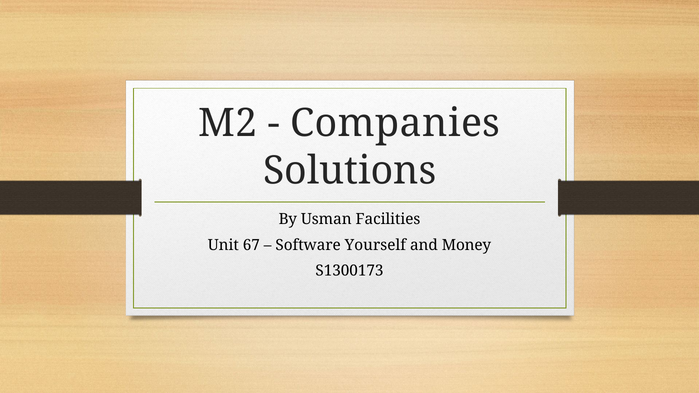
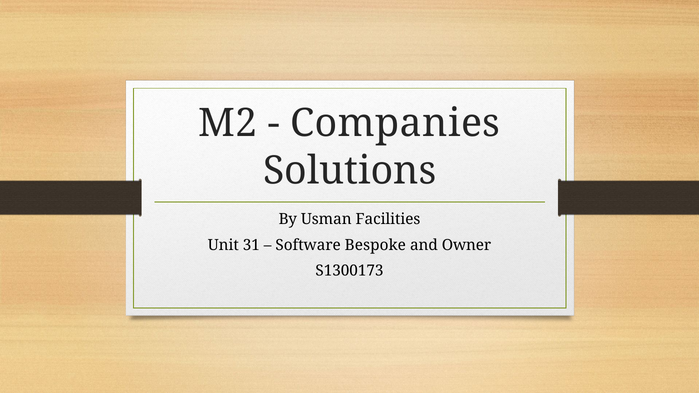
67: 67 -> 31
Yourself: Yourself -> Bespoke
Money: Money -> Owner
